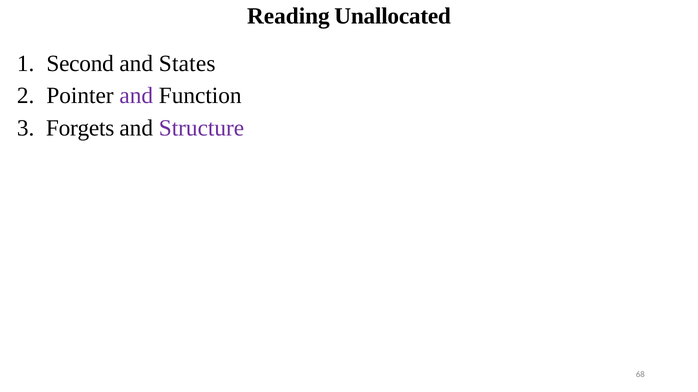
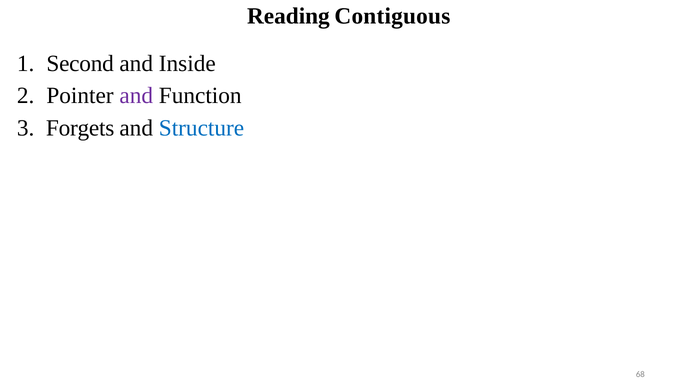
Unallocated: Unallocated -> Contiguous
States: States -> Inside
Structure colour: purple -> blue
